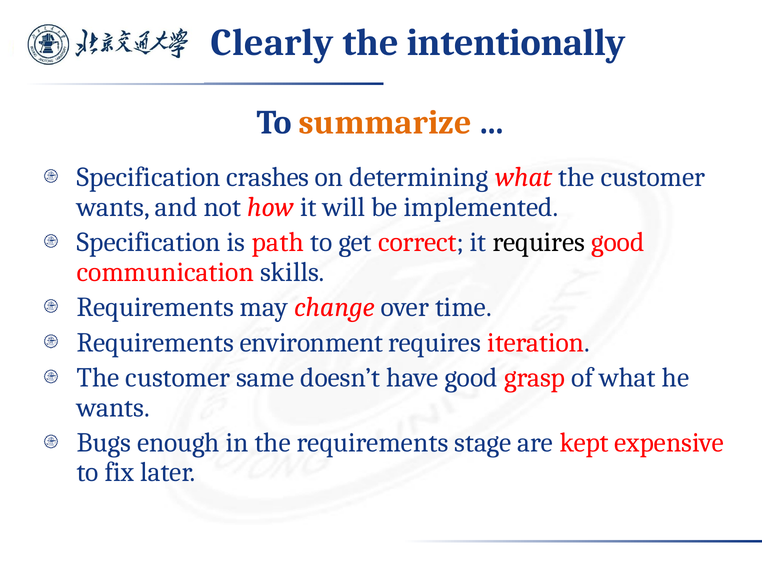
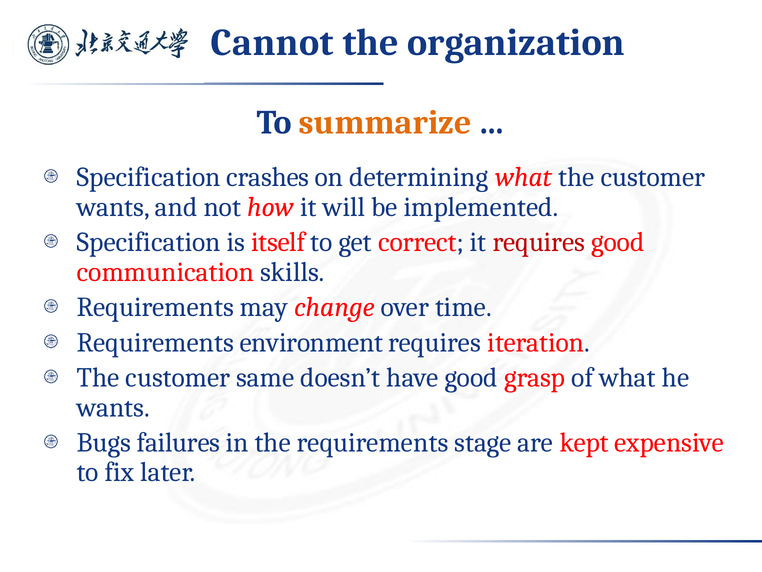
Clearly: Clearly -> Cannot
intentionally: intentionally -> organization
path: path -> itself
requires at (539, 242) colour: black -> red
enough: enough -> failures
